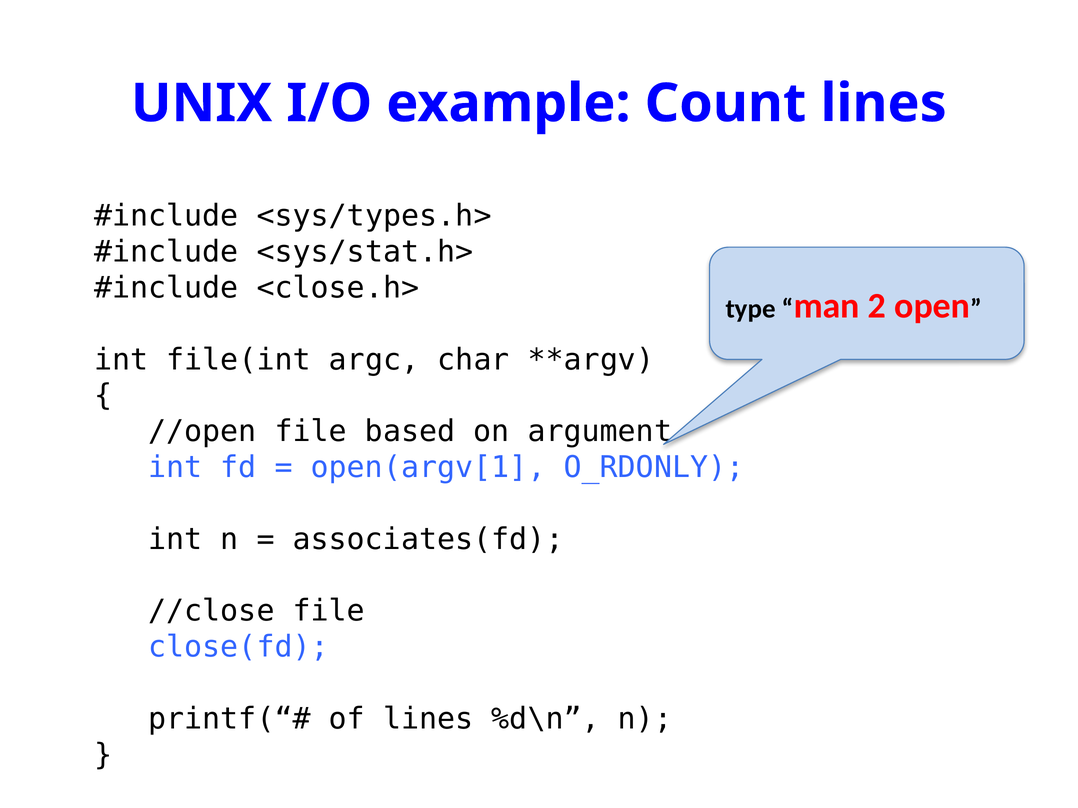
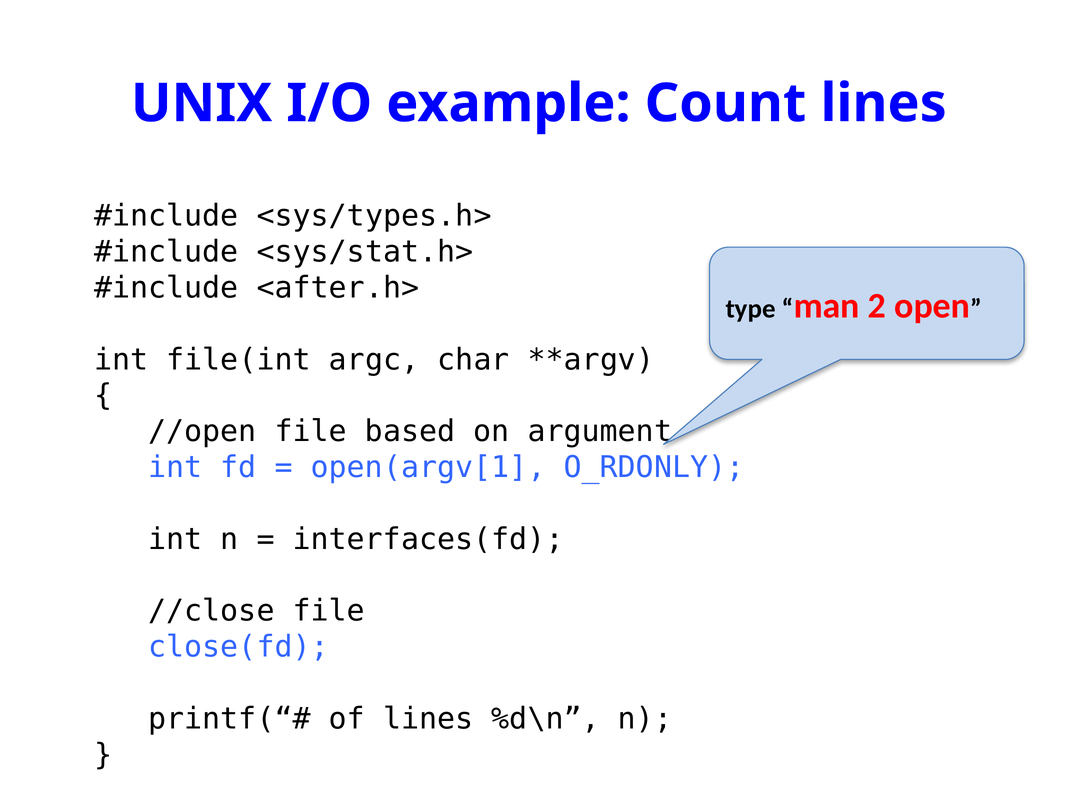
<close.h>: <close.h> -> <after.h>
associates(fd: associates(fd -> interfaces(fd
